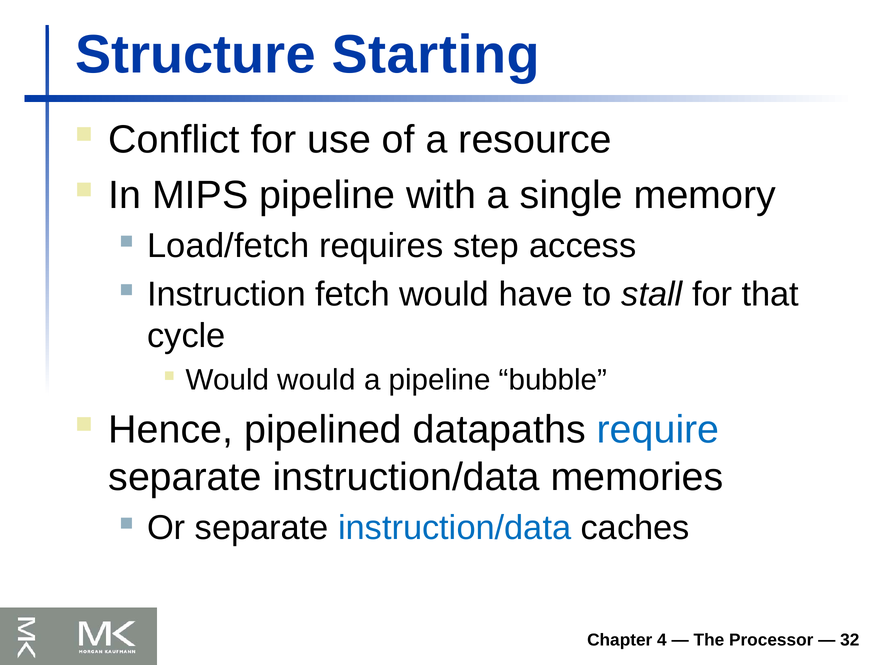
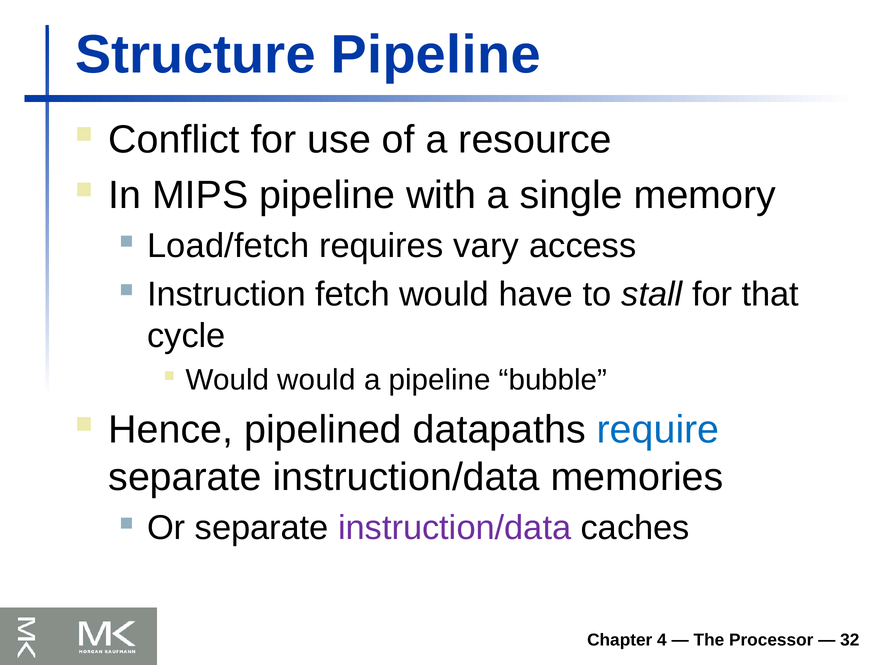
Structure Starting: Starting -> Pipeline
step: step -> vary
instruction/data at (455, 528) colour: blue -> purple
